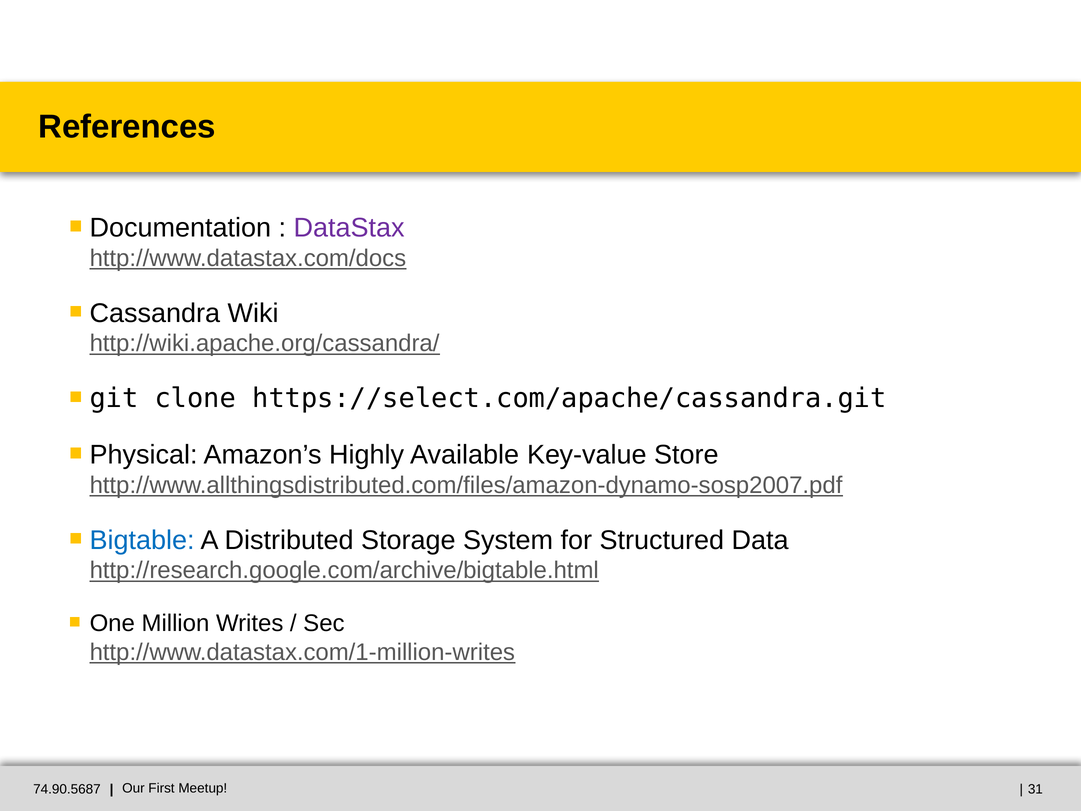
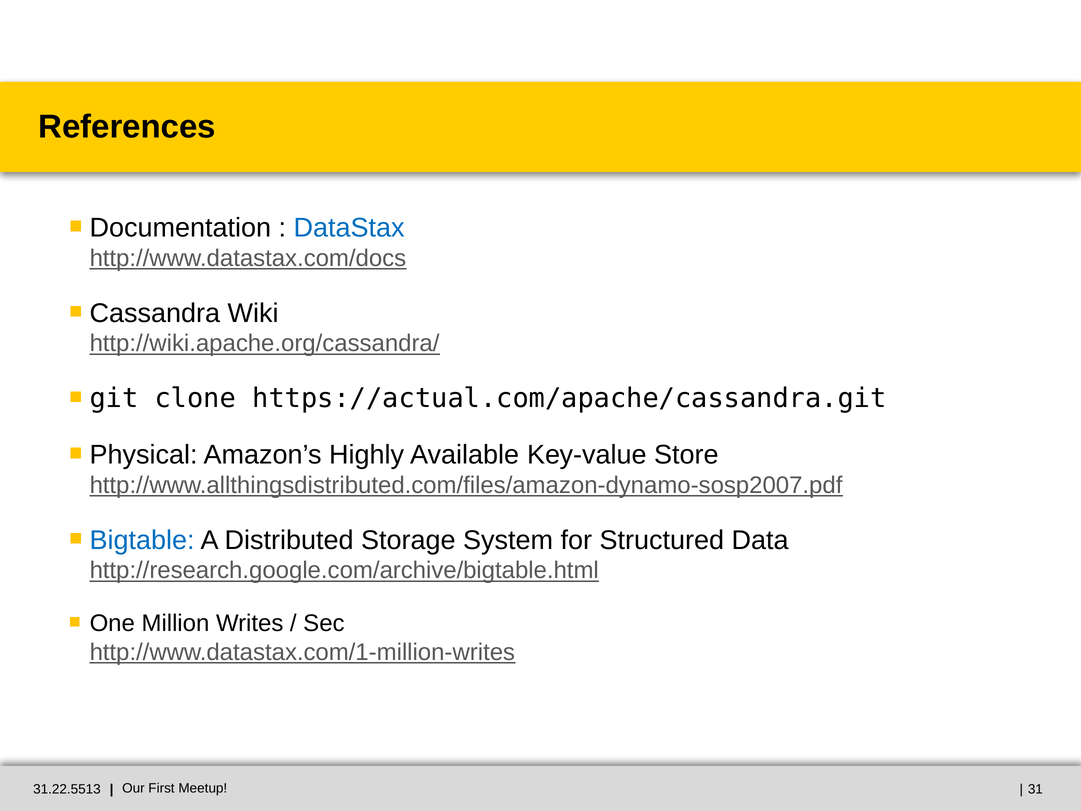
DataStax colour: purple -> blue
https://select.com/apache/cassandra.git: https://select.com/apache/cassandra.git -> https://actual.com/apache/cassandra.git
74.90.5687: 74.90.5687 -> 31.22.5513
